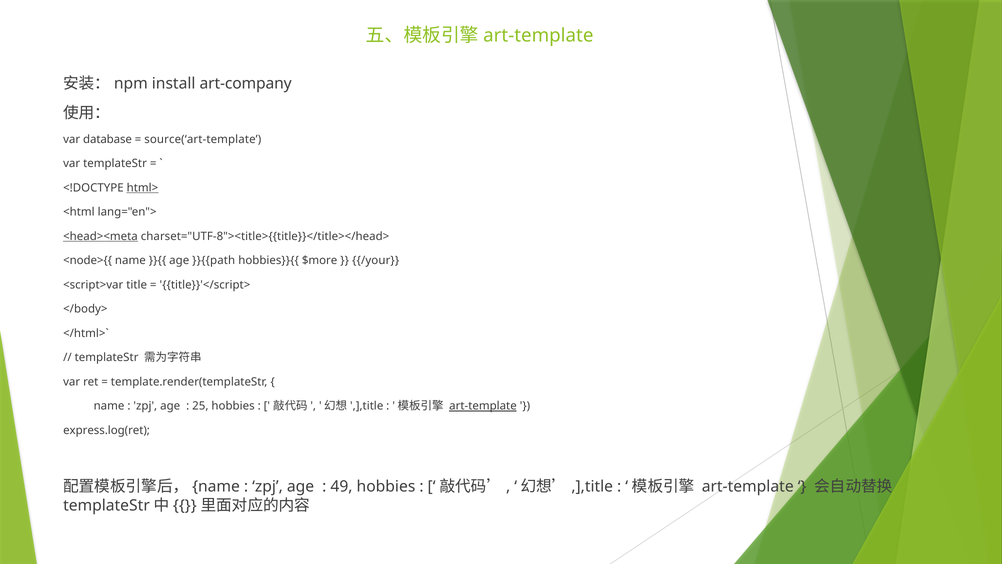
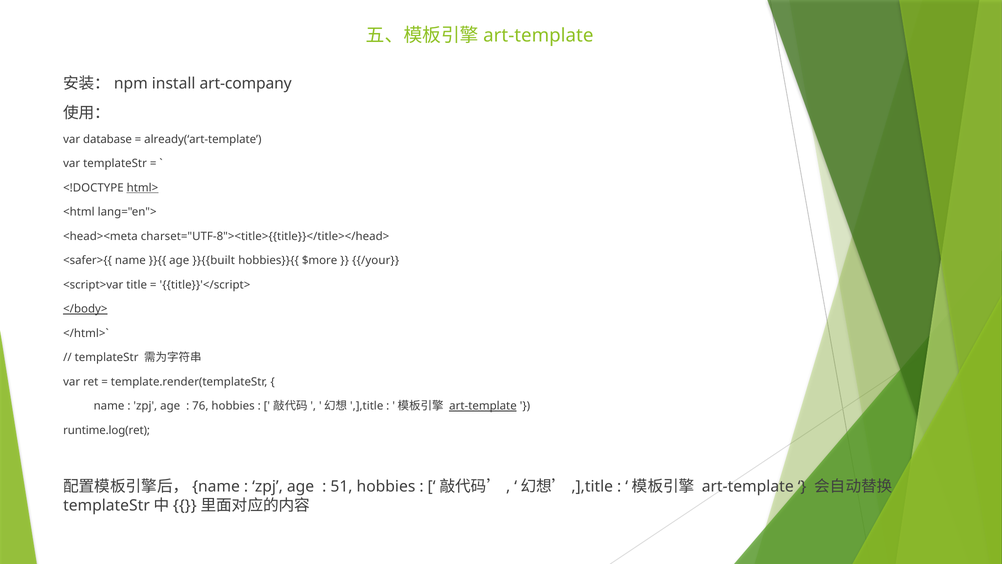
source(‘art-template: source(‘art-template -> already(‘art-template
<head><meta underline: present -> none
<node>{{: <node>{{ -> <safer>{{
}}{{path: }}{{path -> }}{{built
</body> underline: none -> present
25: 25 -> 76
express.log(ret: express.log(ret -> runtime.log(ret
49: 49 -> 51
